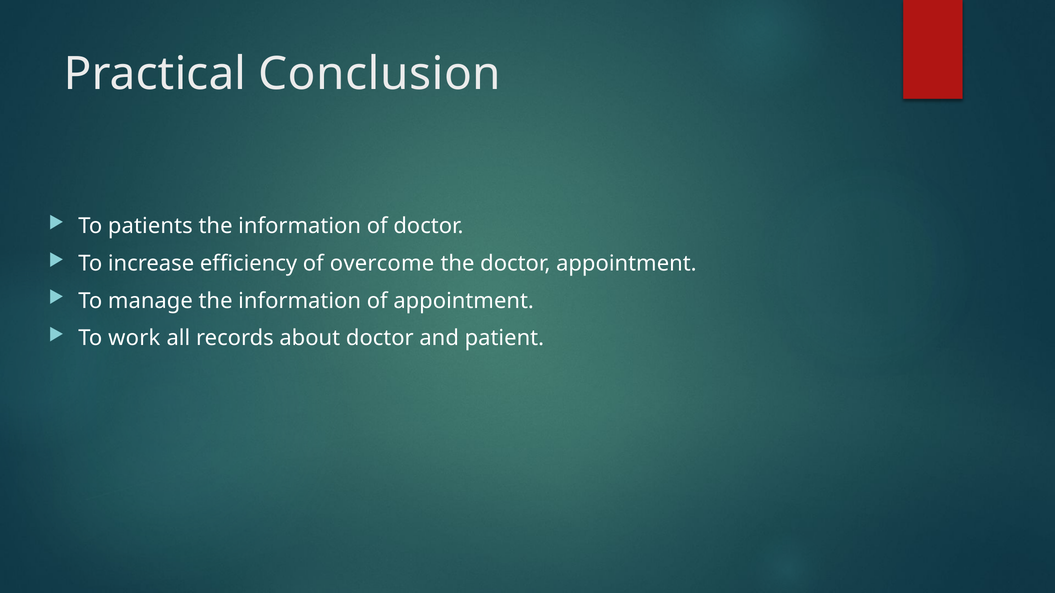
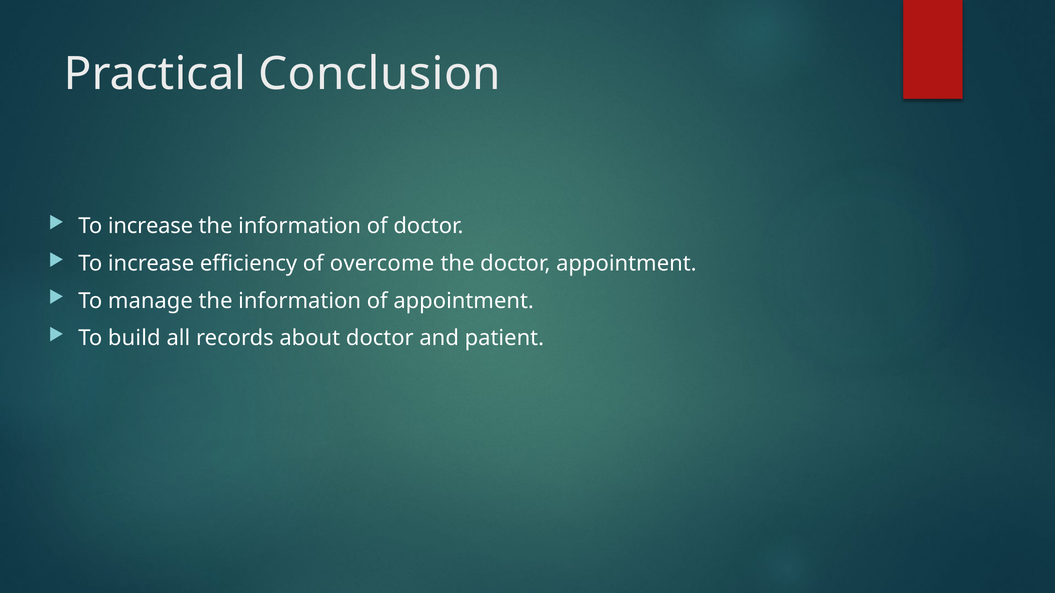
patients at (150, 226): patients -> increase
work: work -> build
